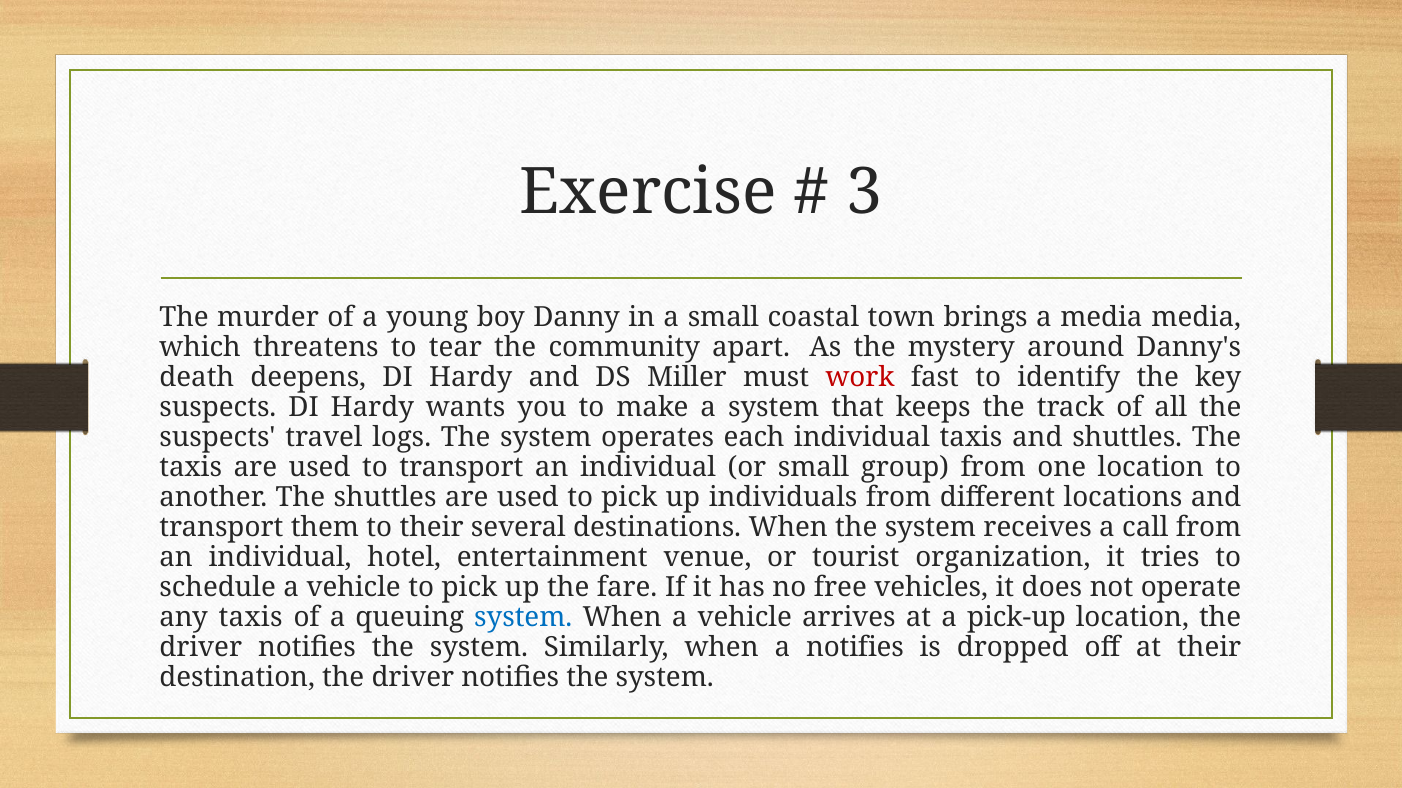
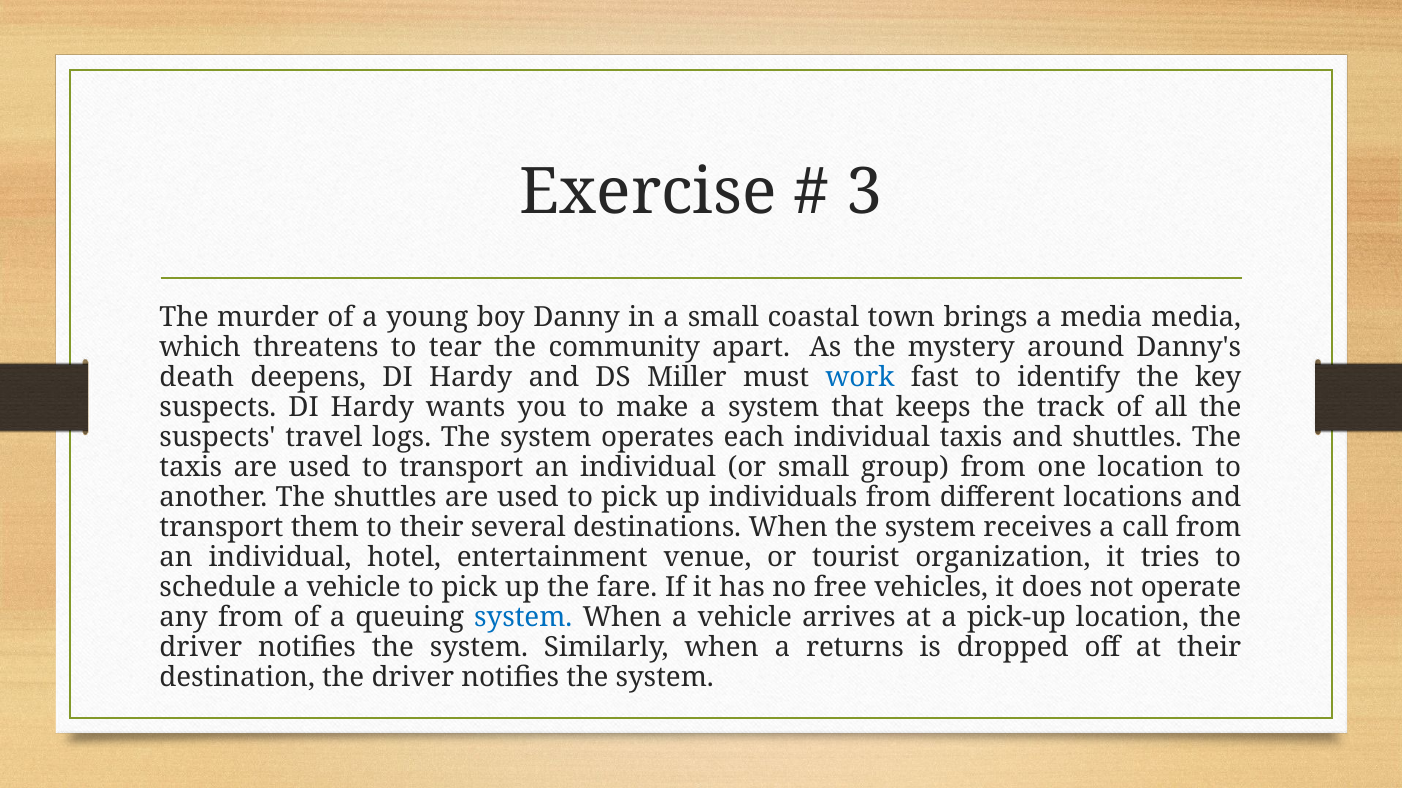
work colour: red -> blue
any taxis: taxis -> from
a notifies: notifies -> returns
